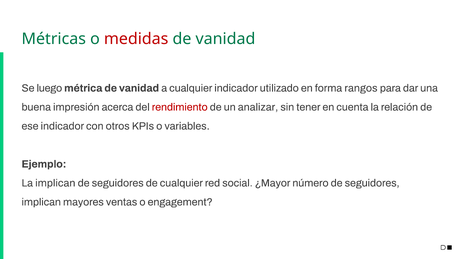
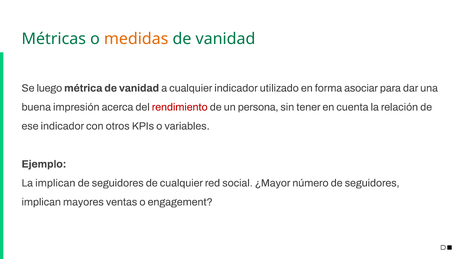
medidas colour: red -> orange
rangos: rangos -> asociar
analizar: analizar -> persona
